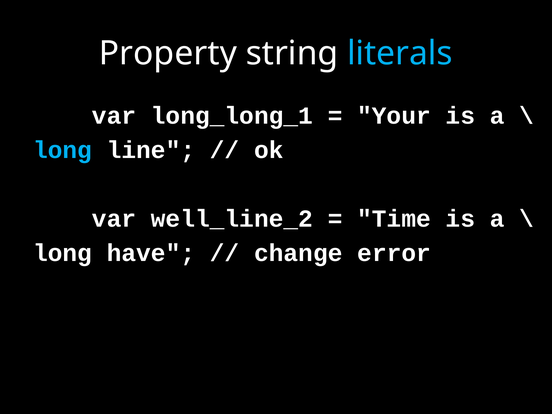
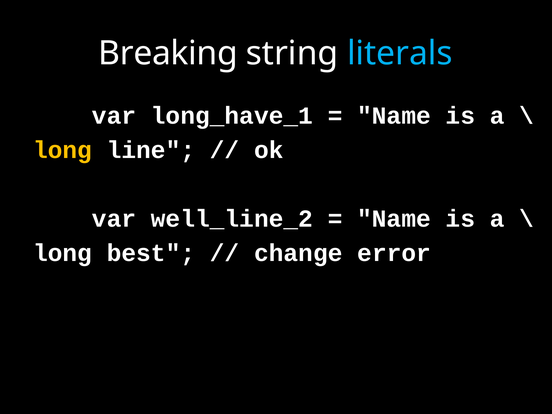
Property: Property -> Breaking
long_long_1: long_long_1 -> long_have_1
Your at (394, 116): Your -> Name
long at (63, 150) colour: light blue -> yellow
Time at (394, 219): Time -> Name
have: have -> best
